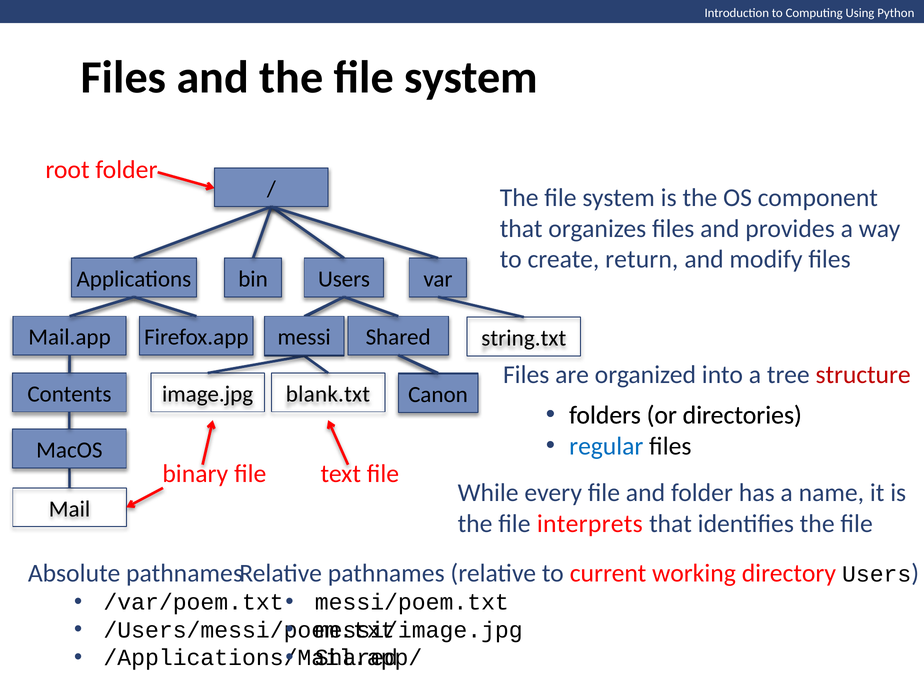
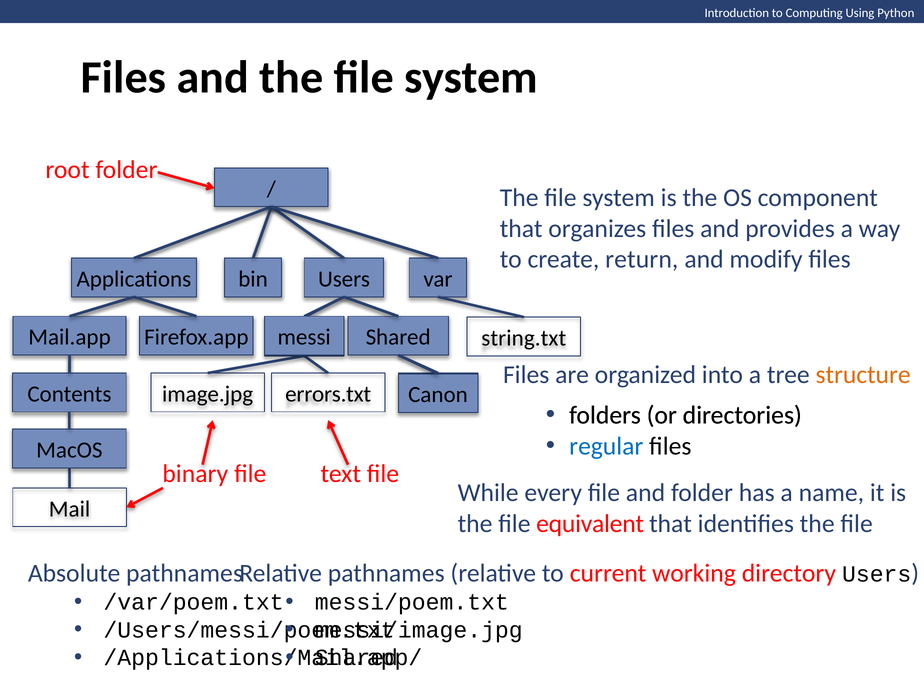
structure colour: red -> orange
blank.txt: blank.txt -> errors.txt
interprets: interprets -> equivalent
